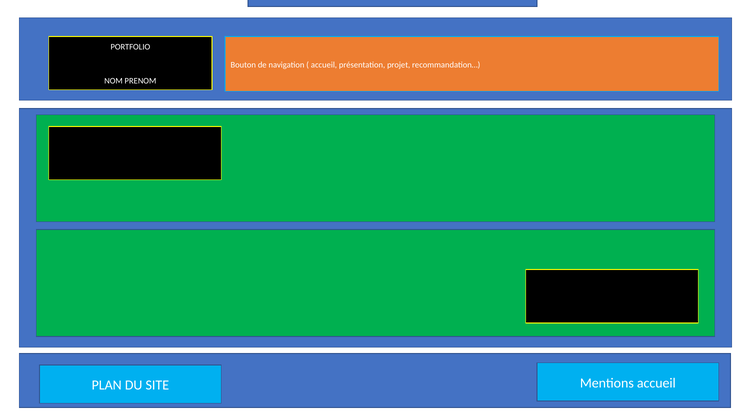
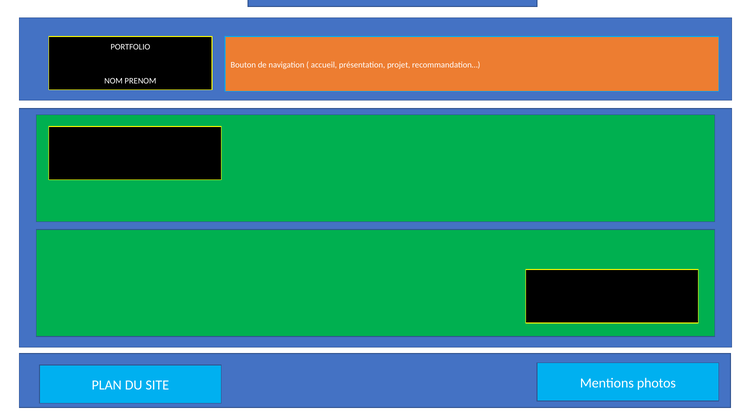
Mentions accueil: accueil -> photos
